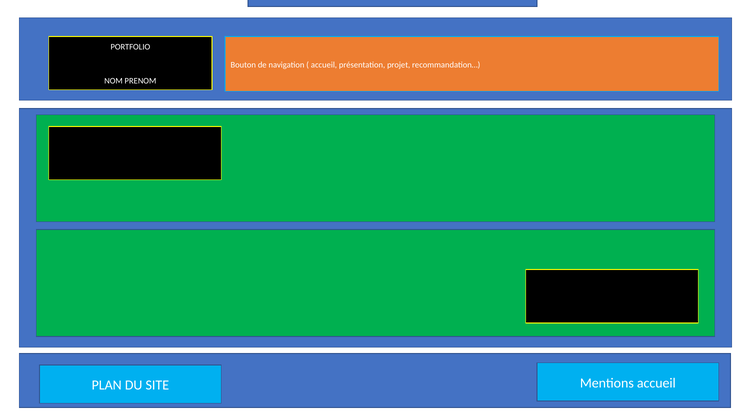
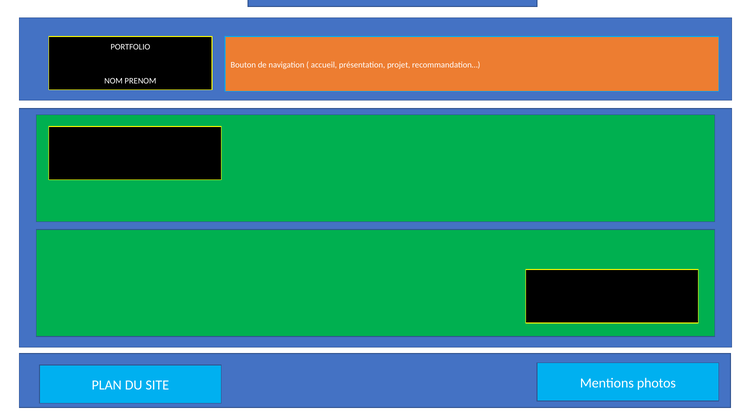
Mentions accueil: accueil -> photos
